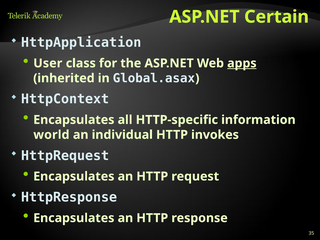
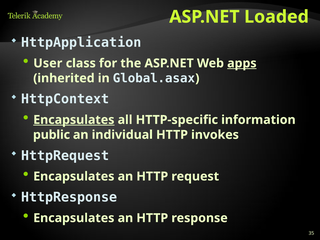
Certain: Certain -> Loaded
Encapsulates at (74, 120) underline: none -> present
world: world -> public
